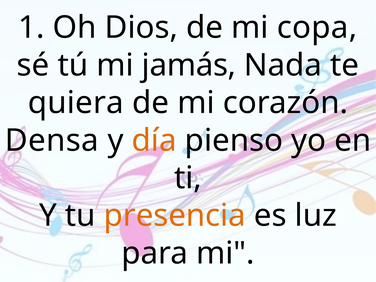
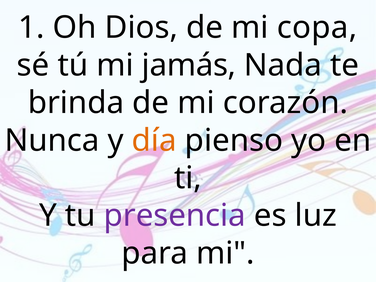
quiera: quiera -> brinda
Densa: Densa -> Nunca
presencia colour: orange -> purple
